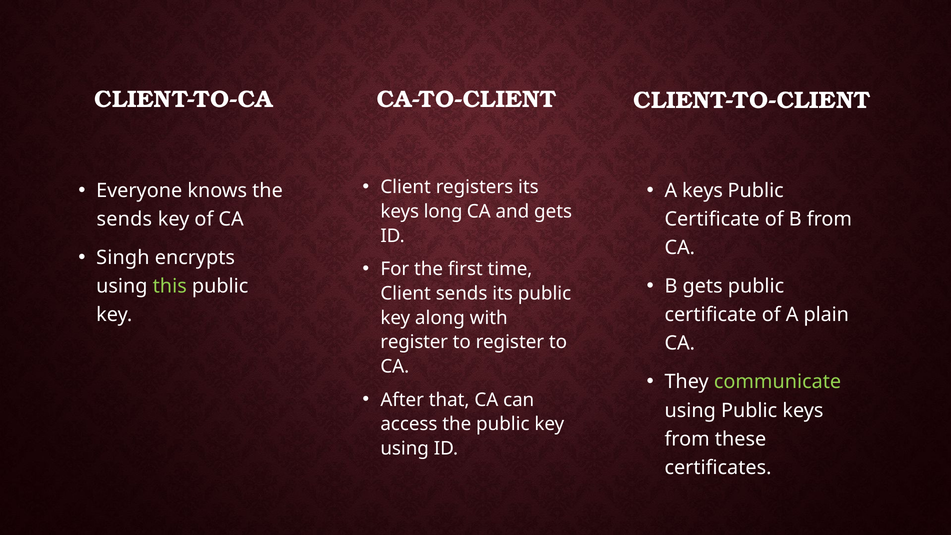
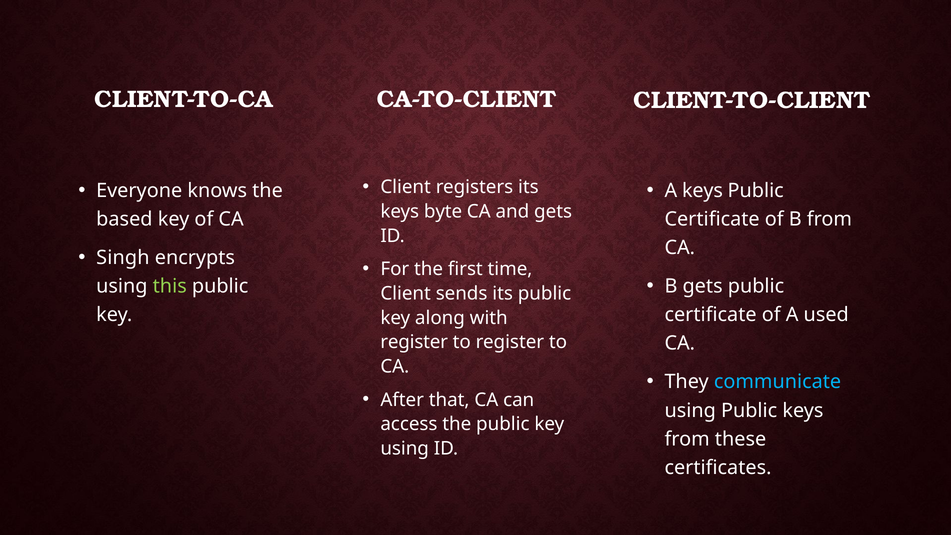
long: long -> byte
sends at (124, 219): sends -> based
plain: plain -> used
communicate colour: light green -> light blue
